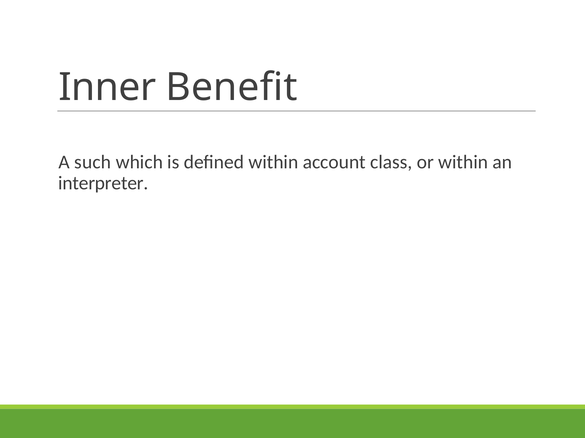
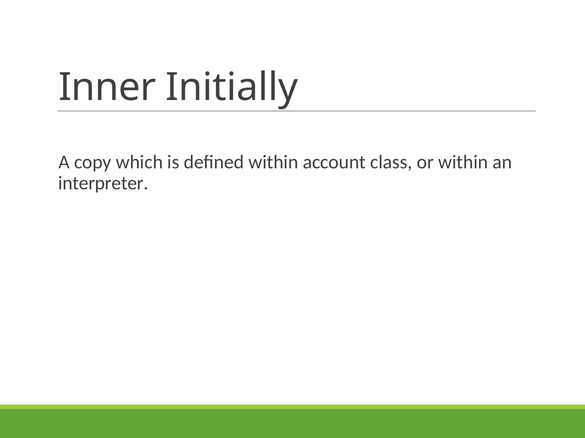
Benefit: Benefit -> Initially
such: such -> copy
